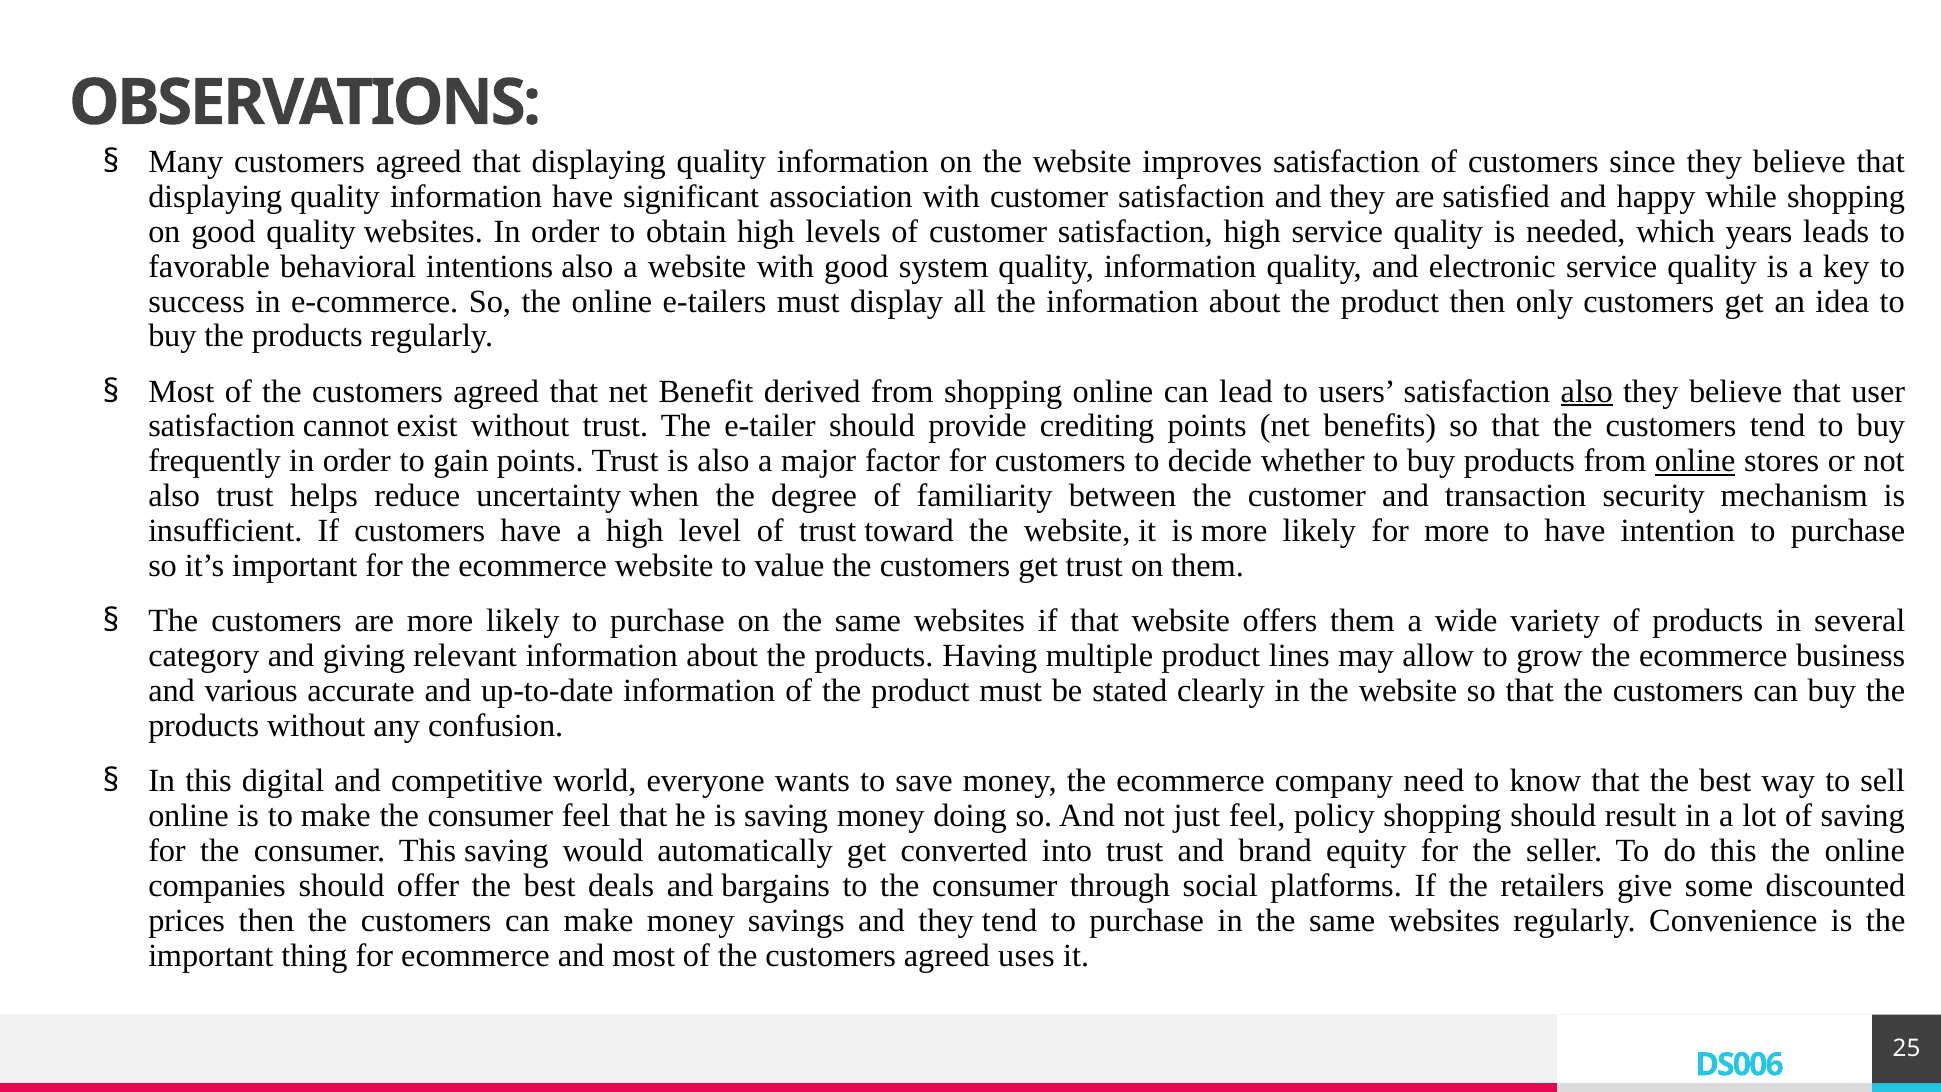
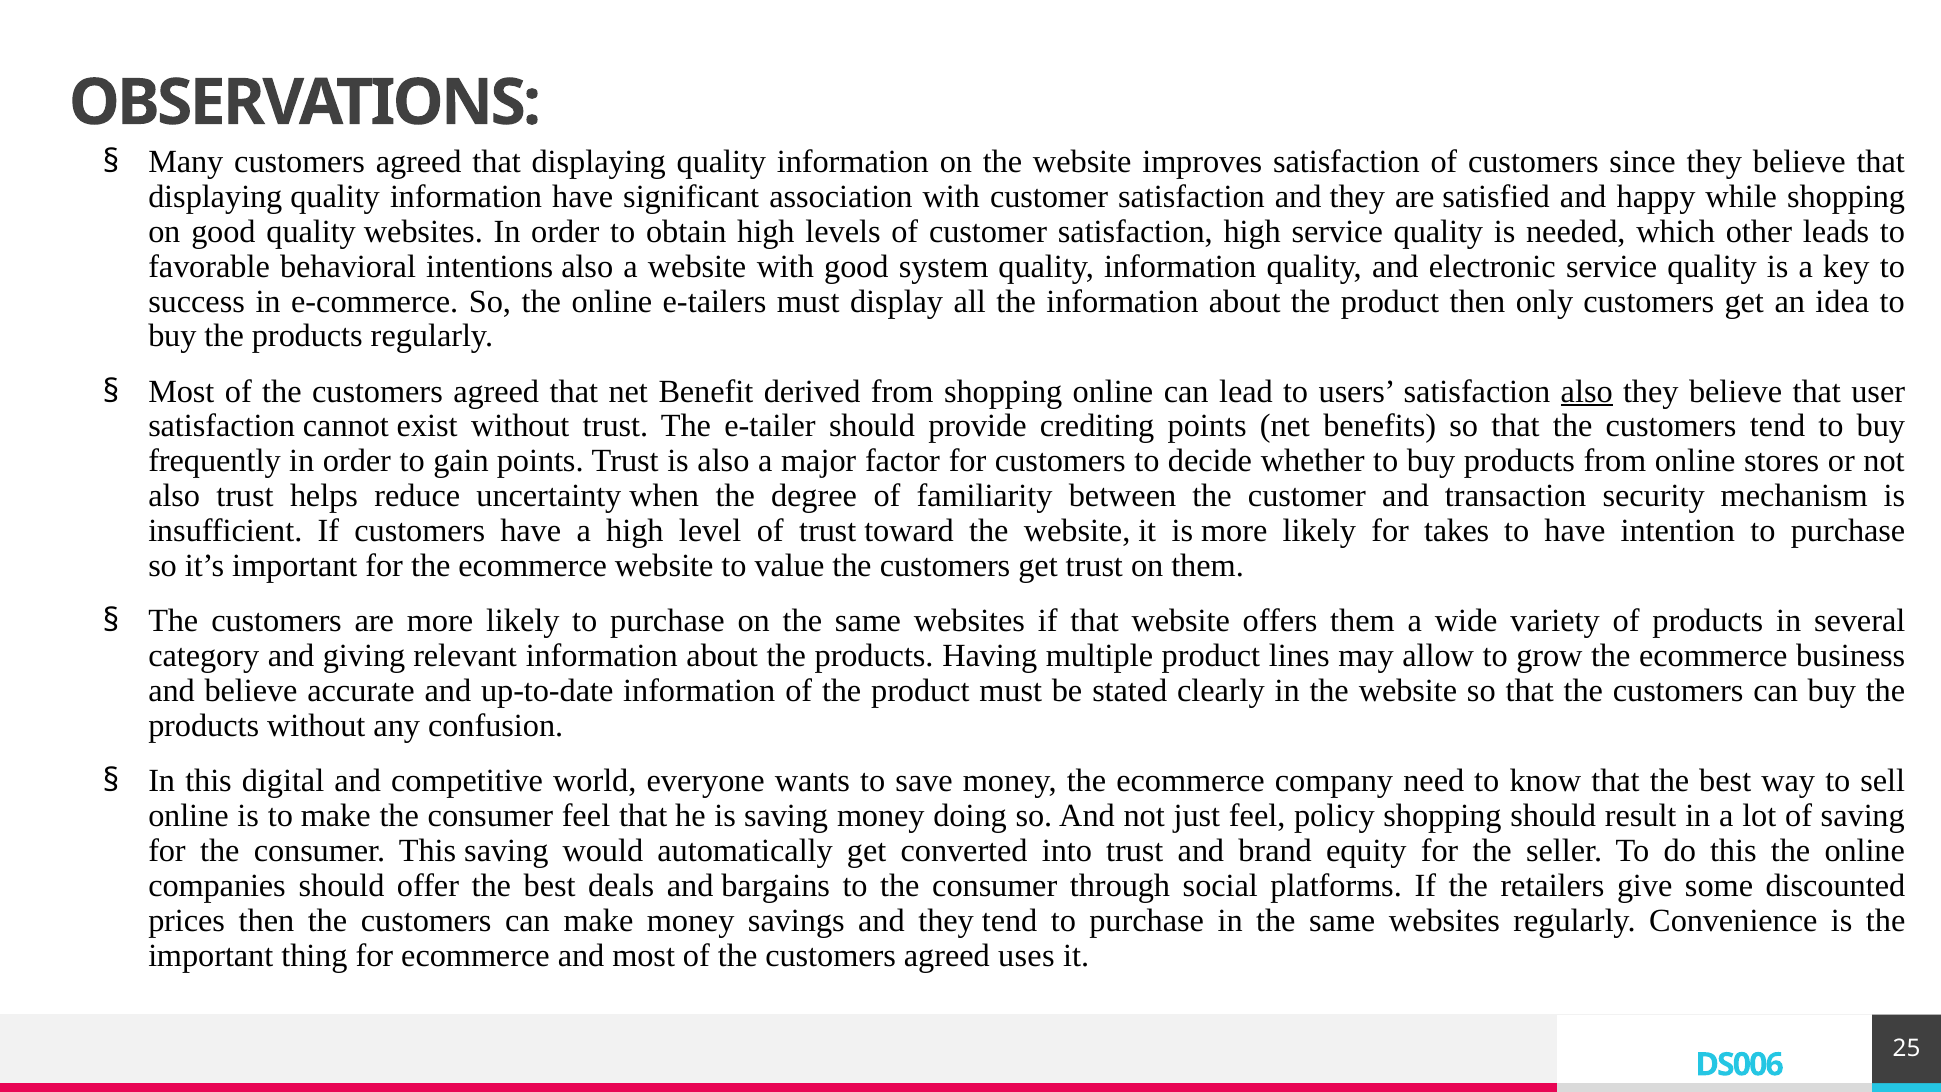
years: years -> other
online at (1695, 461) underline: present -> none
for more: more -> takes
and various: various -> believe
